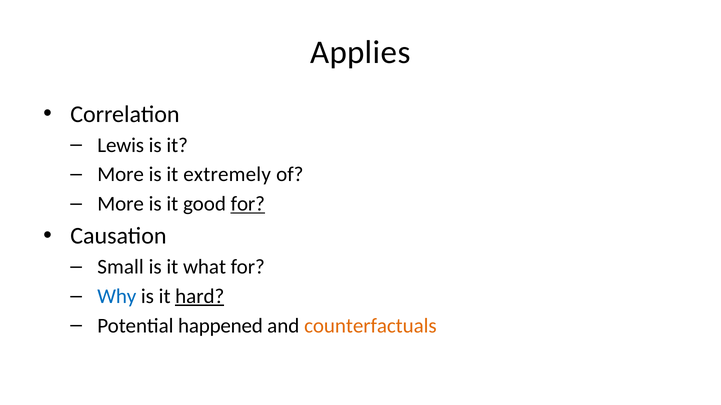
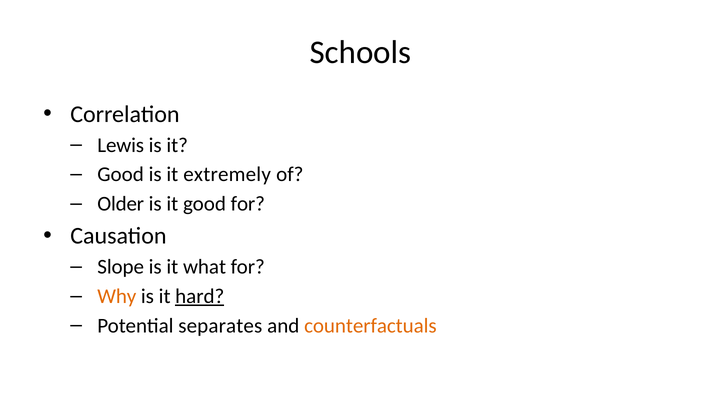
Applies: Applies -> Schools
More at (121, 175): More -> Good
More at (121, 204): More -> Older
for at (248, 204) underline: present -> none
Small: Small -> Slope
Why colour: blue -> orange
happened: happened -> separates
